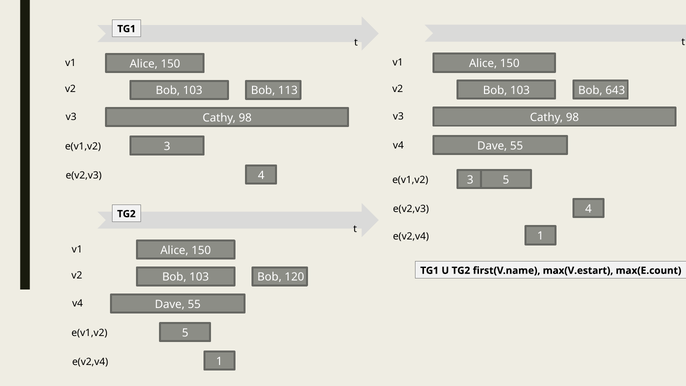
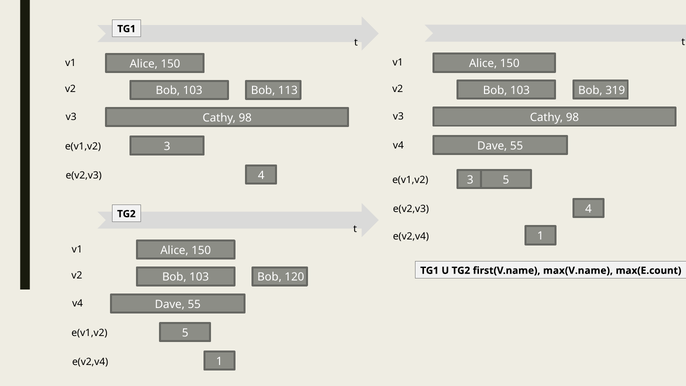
643: 643 -> 319
max(V.estart: max(V.estart -> max(V.name
